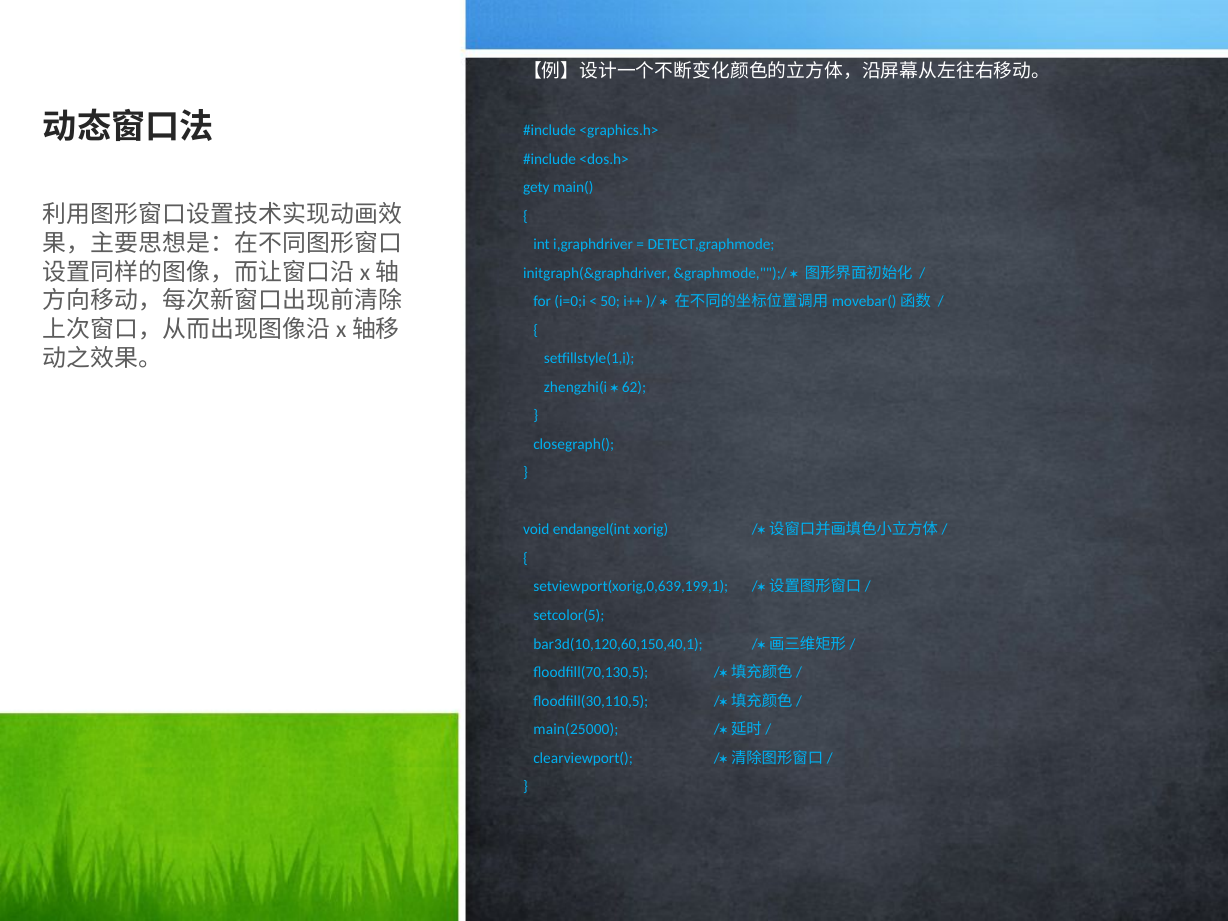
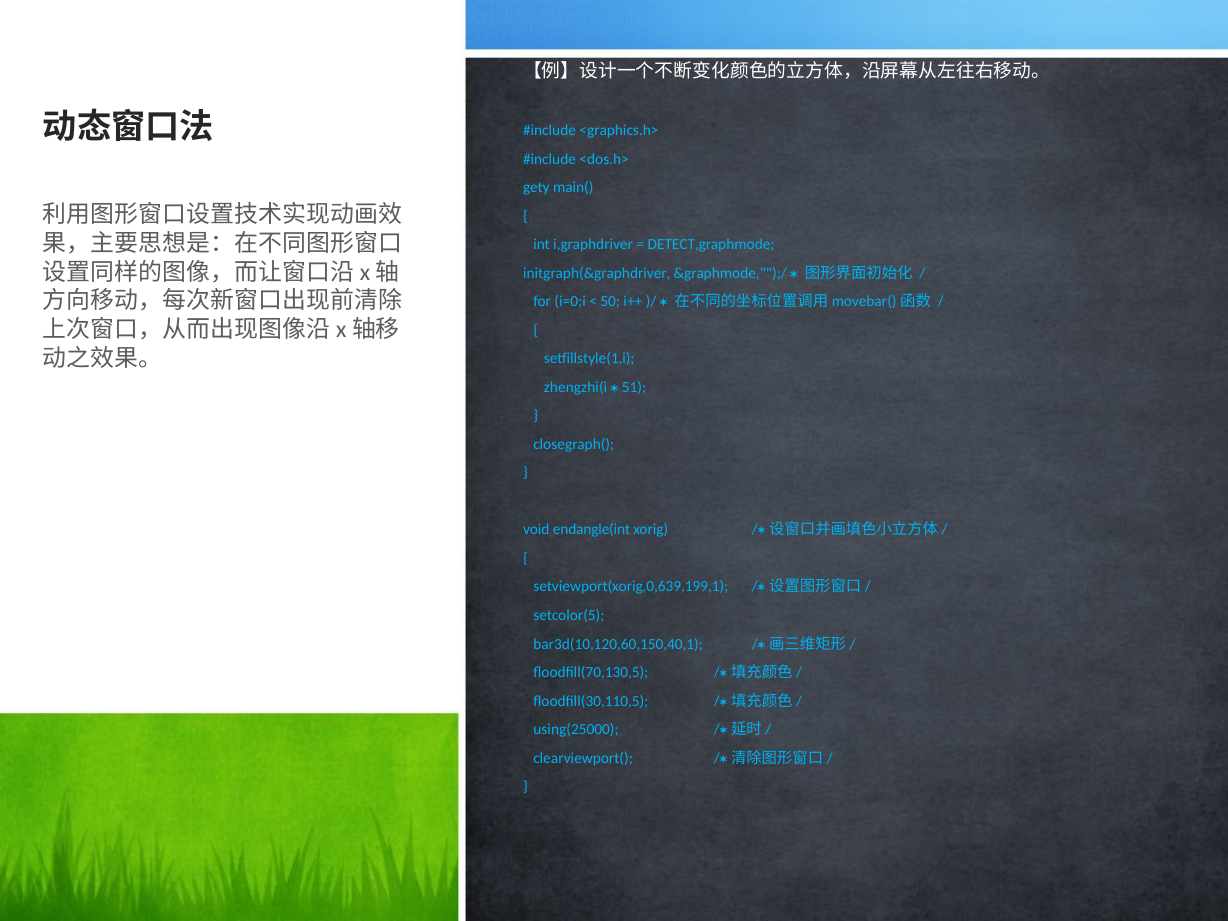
62: 62 -> 51
endangel(int: endangel(int -> endangle(int
main(25000: main(25000 -> using(25000
